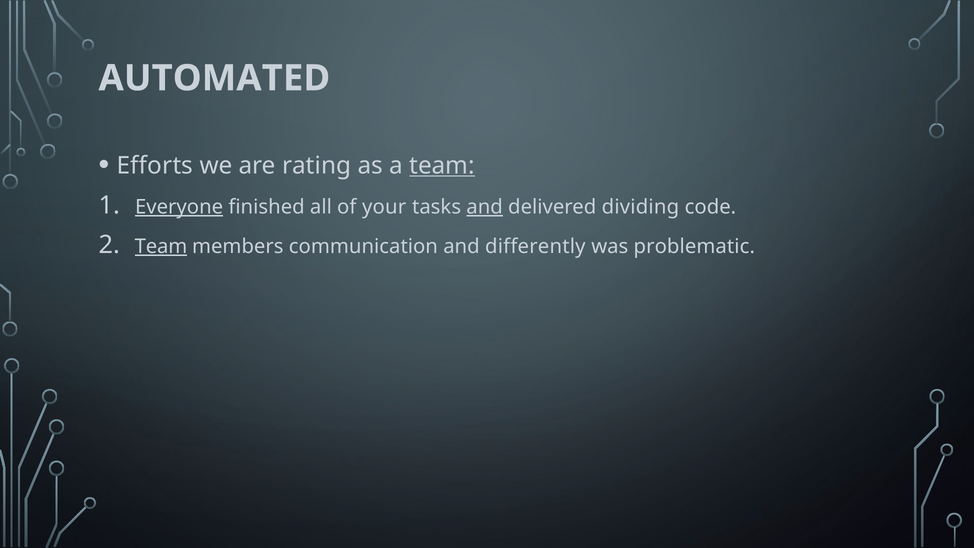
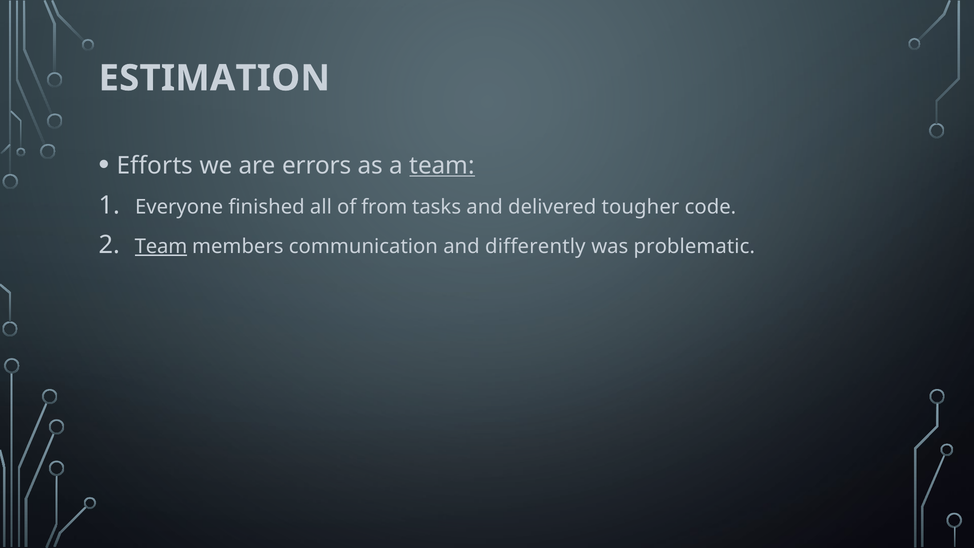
AUTOMATED: AUTOMATED -> ESTIMATION
rating: rating -> errors
Everyone underline: present -> none
your: your -> from
and at (485, 207) underline: present -> none
dividing: dividing -> tougher
